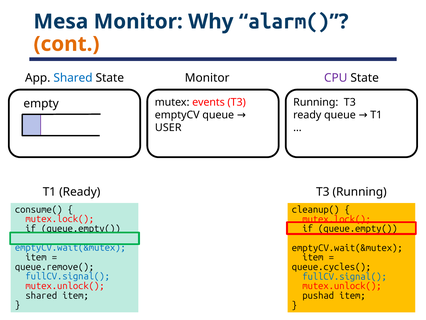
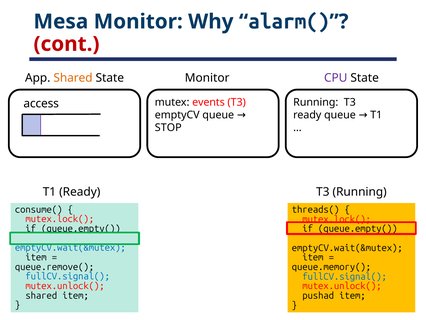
cont colour: orange -> red
Shared at (73, 78) colour: blue -> orange
empty: empty -> access
USER: USER -> STOP
cleanup(: cleanup( -> threads(
queue.cycles(: queue.cycles( -> queue.memory(
